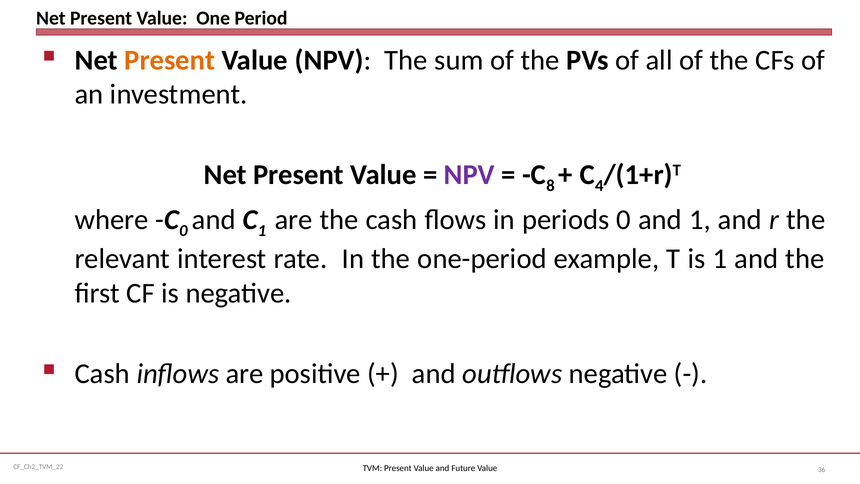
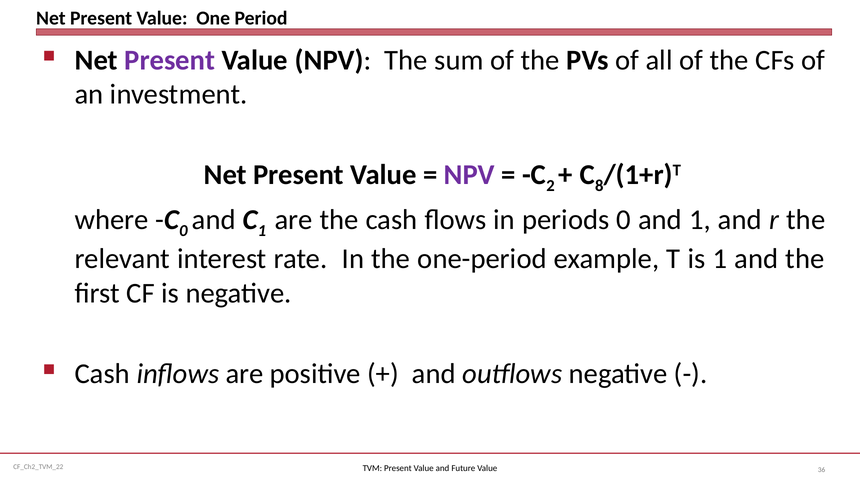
Present at (170, 60) colour: orange -> purple
8: 8 -> 2
4: 4 -> 8
